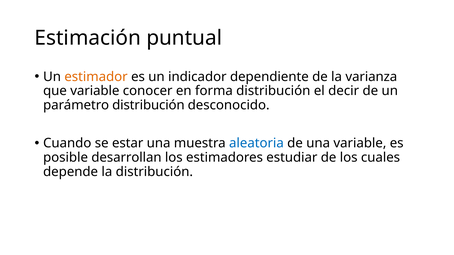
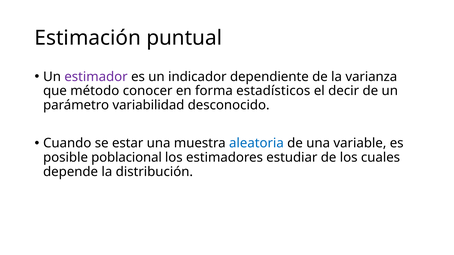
estimador colour: orange -> purple
que variable: variable -> método
forma distribución: distribución -> estadísticos
parámetro distribución: distribución -> variabilidad
desarrollan: desarrollan -> poblacional
